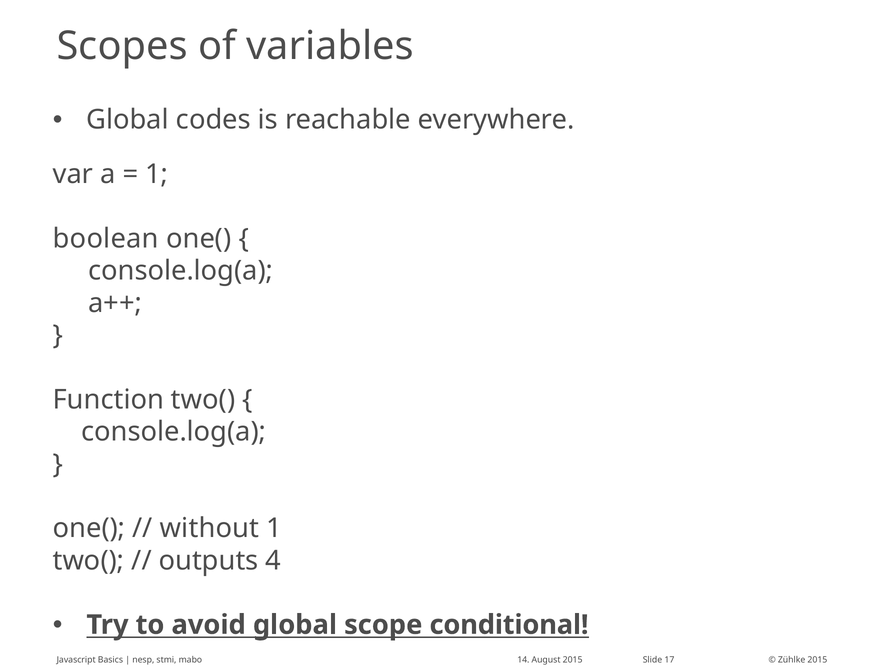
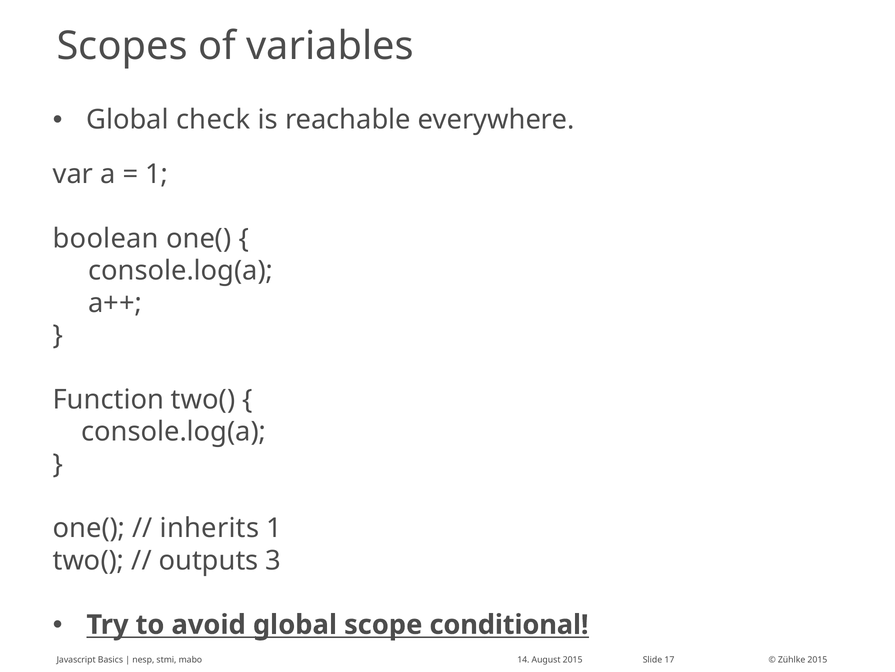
codes: codes -> check
without: without -> inherits
4: 4 -> 3
